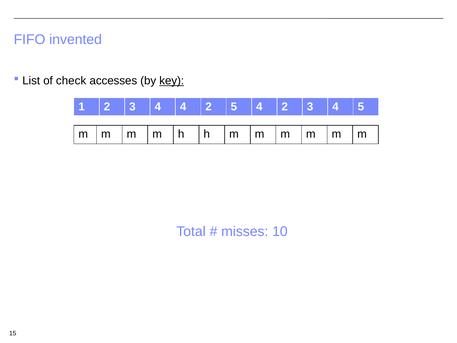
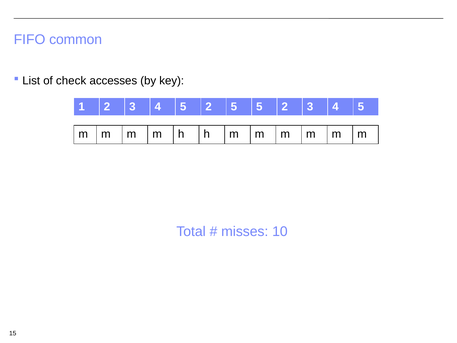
invented: invented -> common
key underline: present -> none
4 at (183, 106): 4 -> 5
5 4: 4 -> 5
